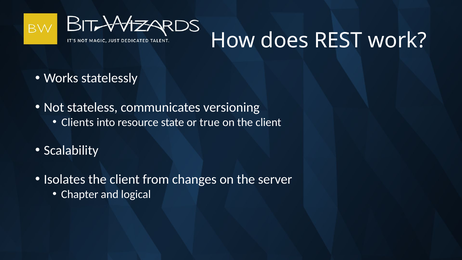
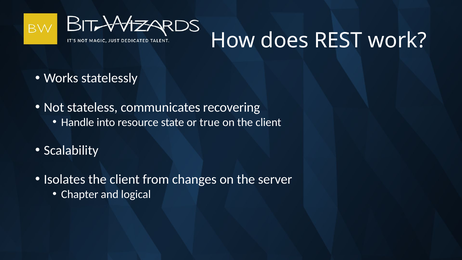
versioning: versioning -> recovering
Clients: Clients -> Handle
